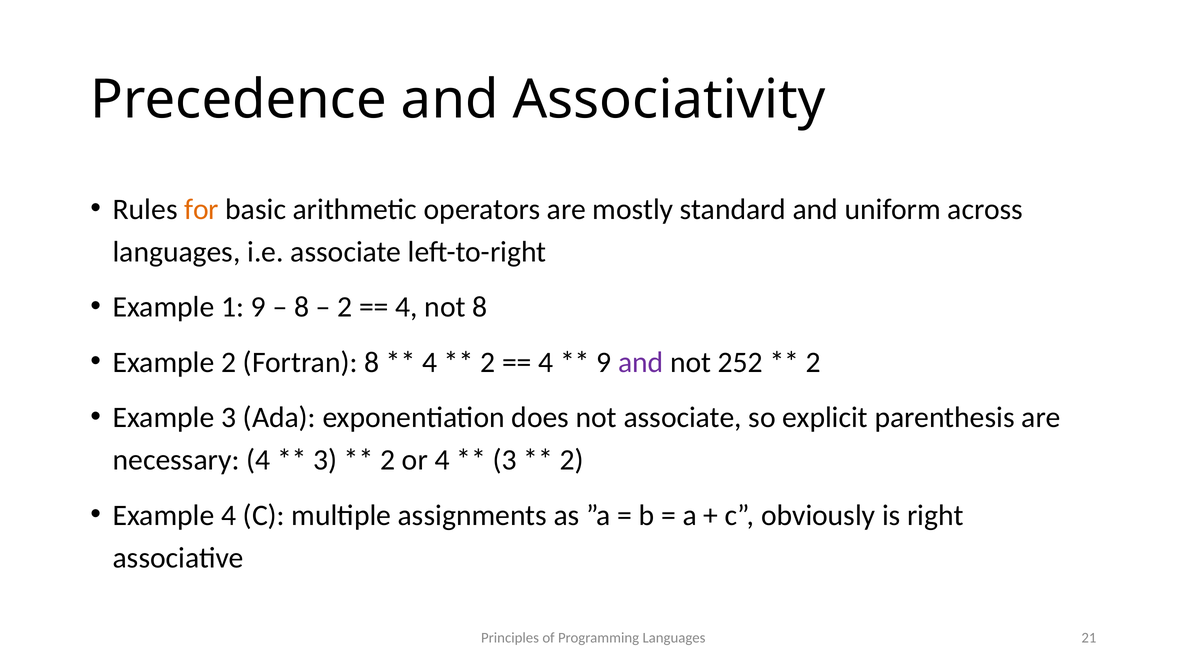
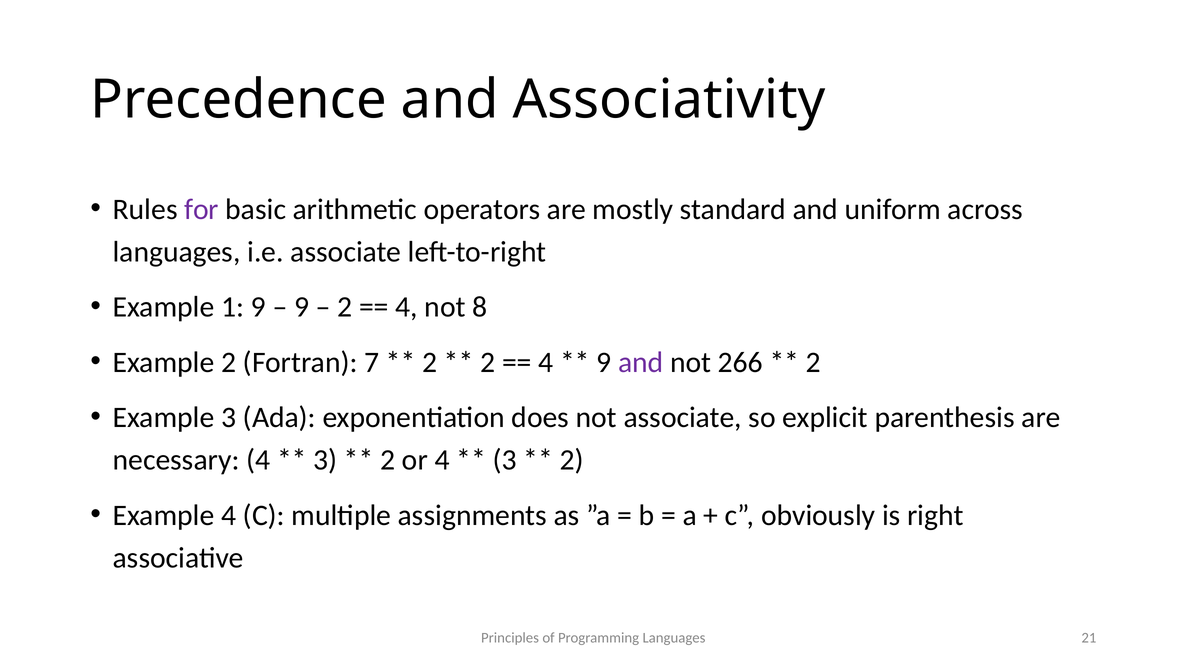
for colour: orange -> purple
8 at (302, 307): 8 -> 9
Fortran 8: 8 -> 7
4 at (430, 362): 4 -> 2
252: 252 -> 266
